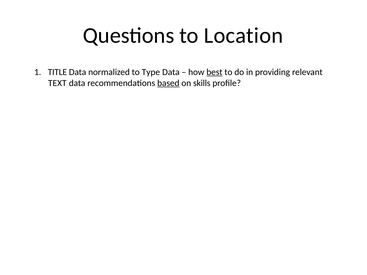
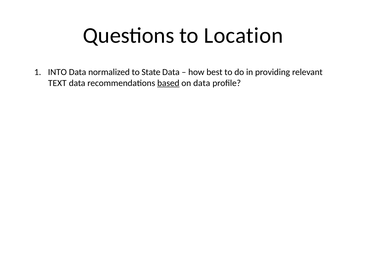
TITLE: TITLE -> INTO
Type: Type -> State
best underline: present -> none
on skills: skills -> data
